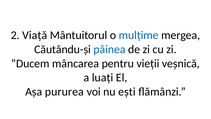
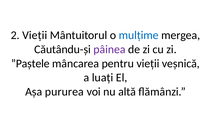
2 Viață: Viață -> Vieții
pâinea colour: blue -> purple
”Ducem: ”Ducem -> ”Paștele
ești: ești -> altă
